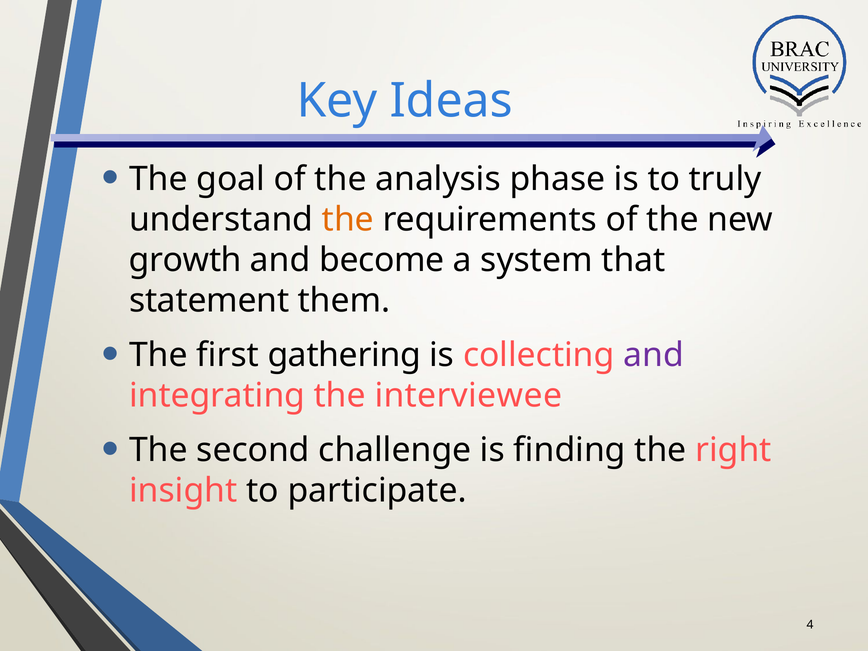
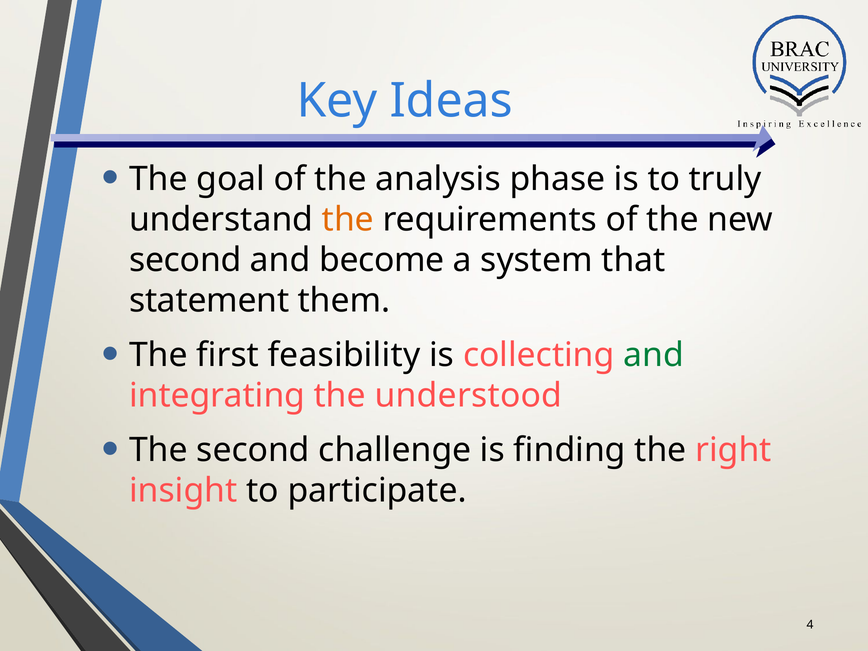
growth at (185, 260): growth -> second
gathering: gathering -> feasibility
and at (654, 355) colour: purple -> green
interviewee: interviewee -> understood
